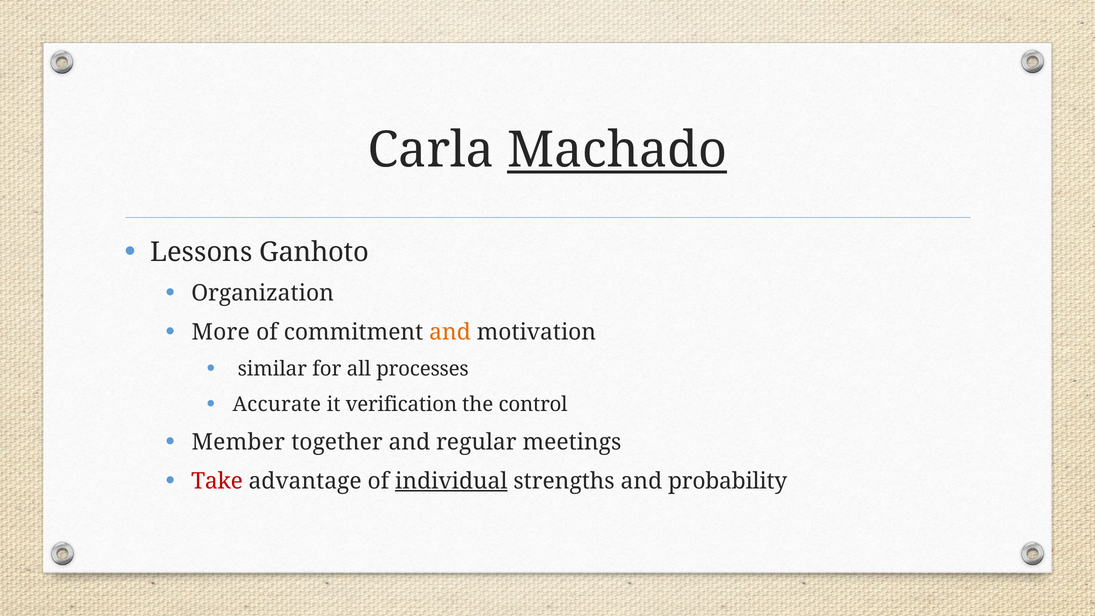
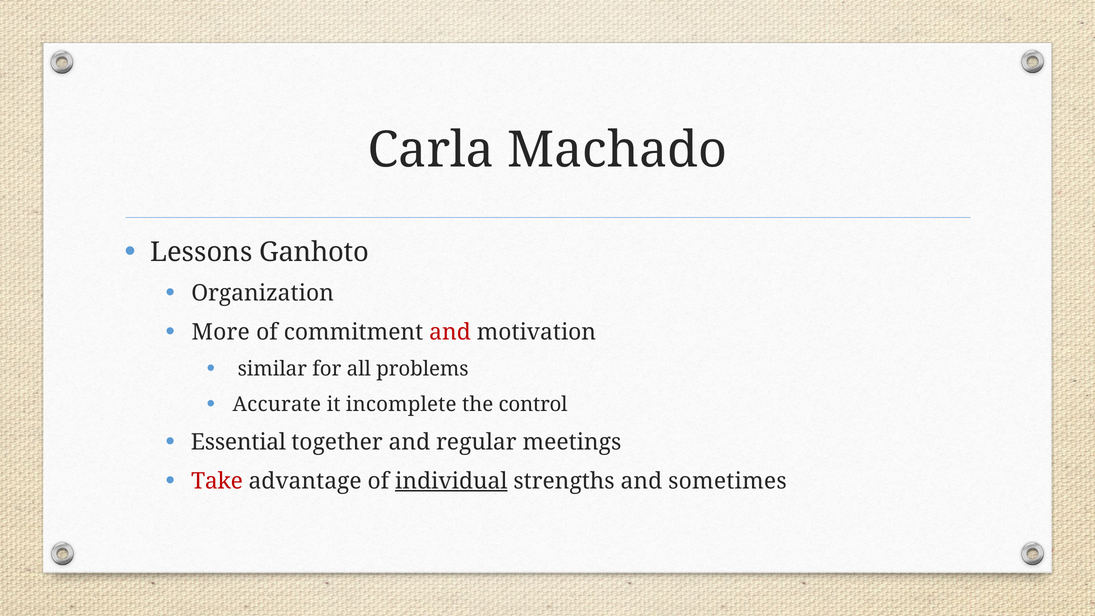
Machado underline: present -> none
and at (450, 332) colour: orange -> red
processes: processes -> problems
verification: verification -> incomplete
Member: Member -> Essential
probability: probability -> sometimes
